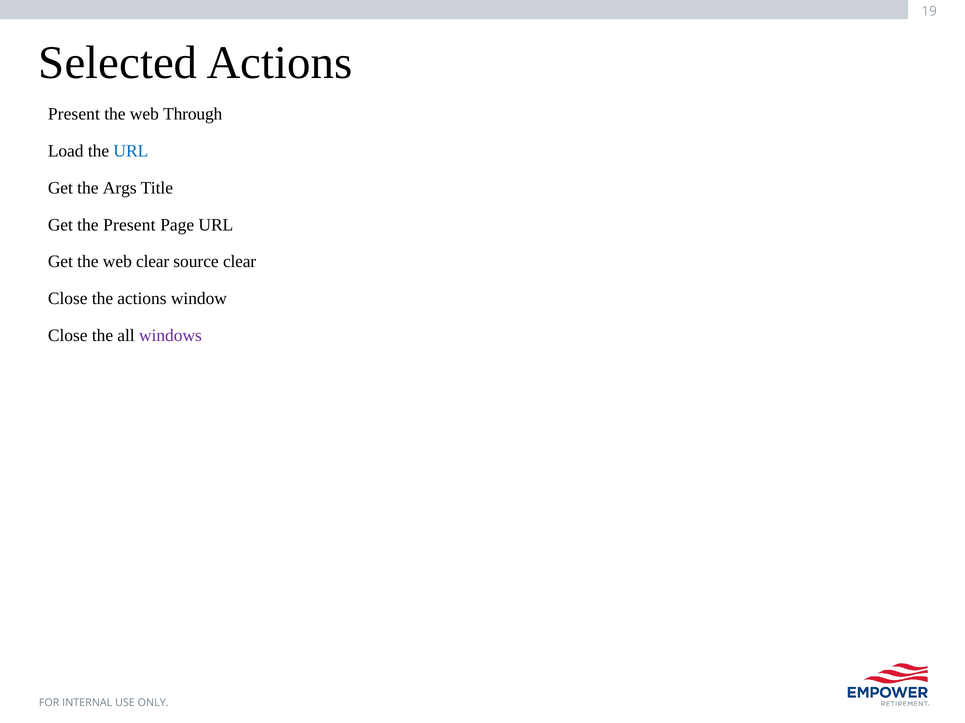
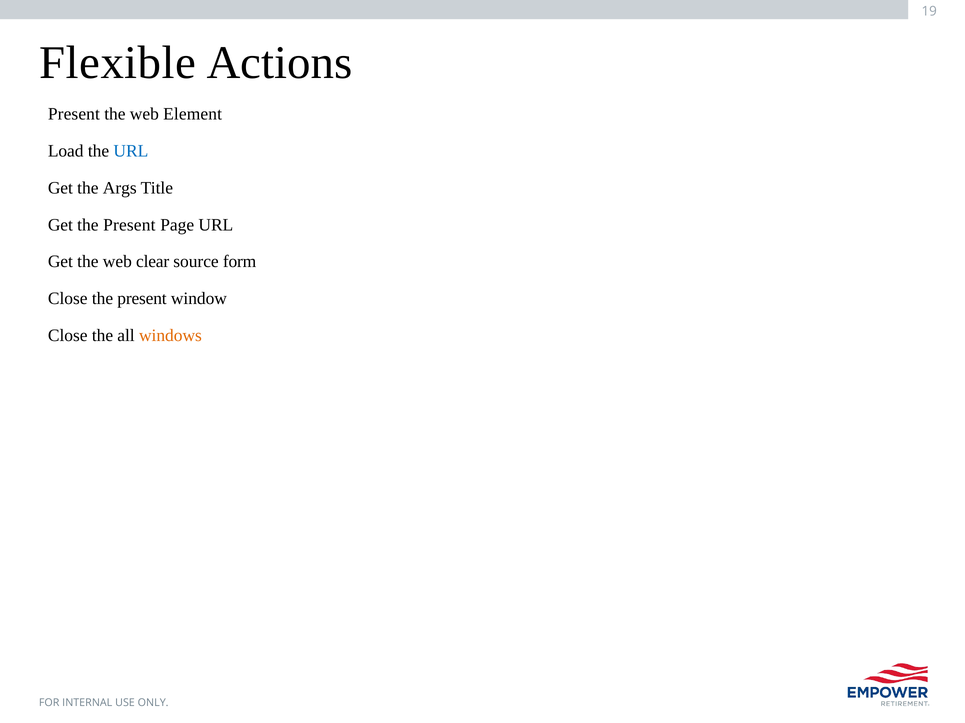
Selected: Selected -> Flexible
Through: Through -> Element
source clear: clear -> form
Close the actions: actions -> present
windows colour: purple -> orange
